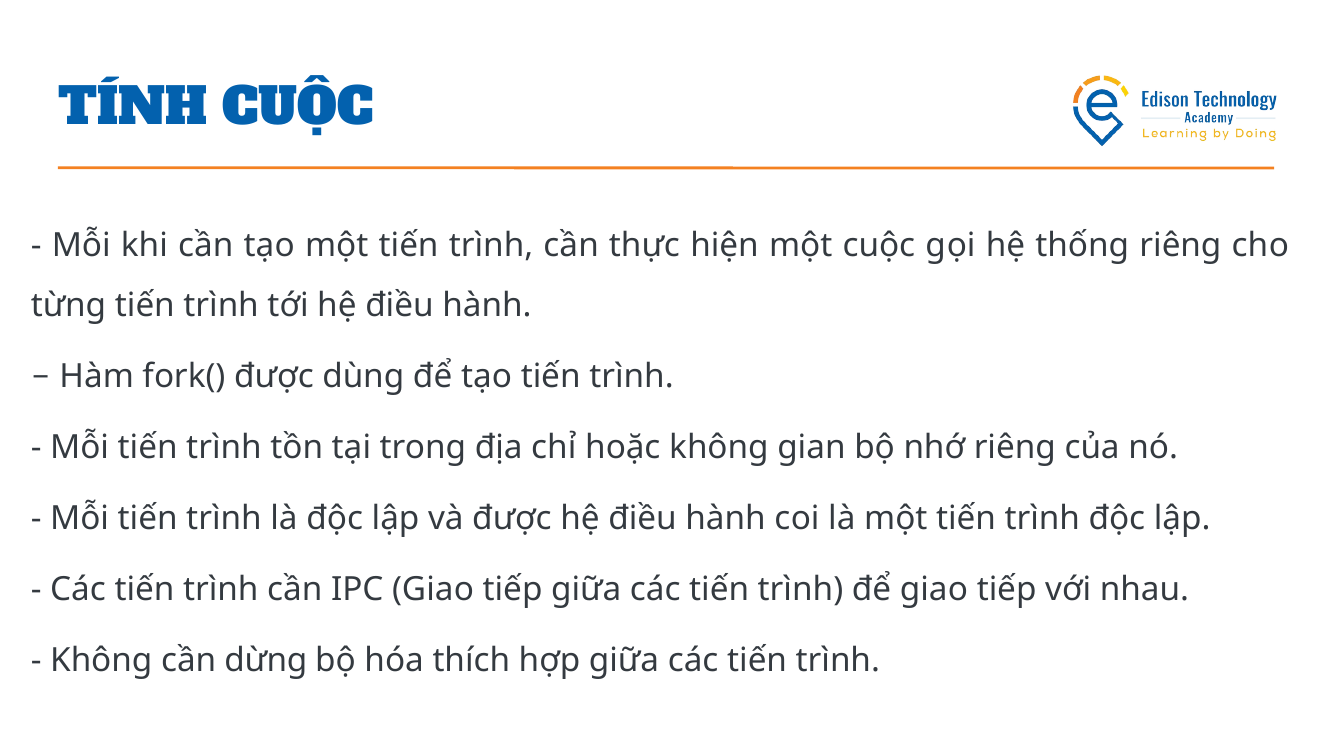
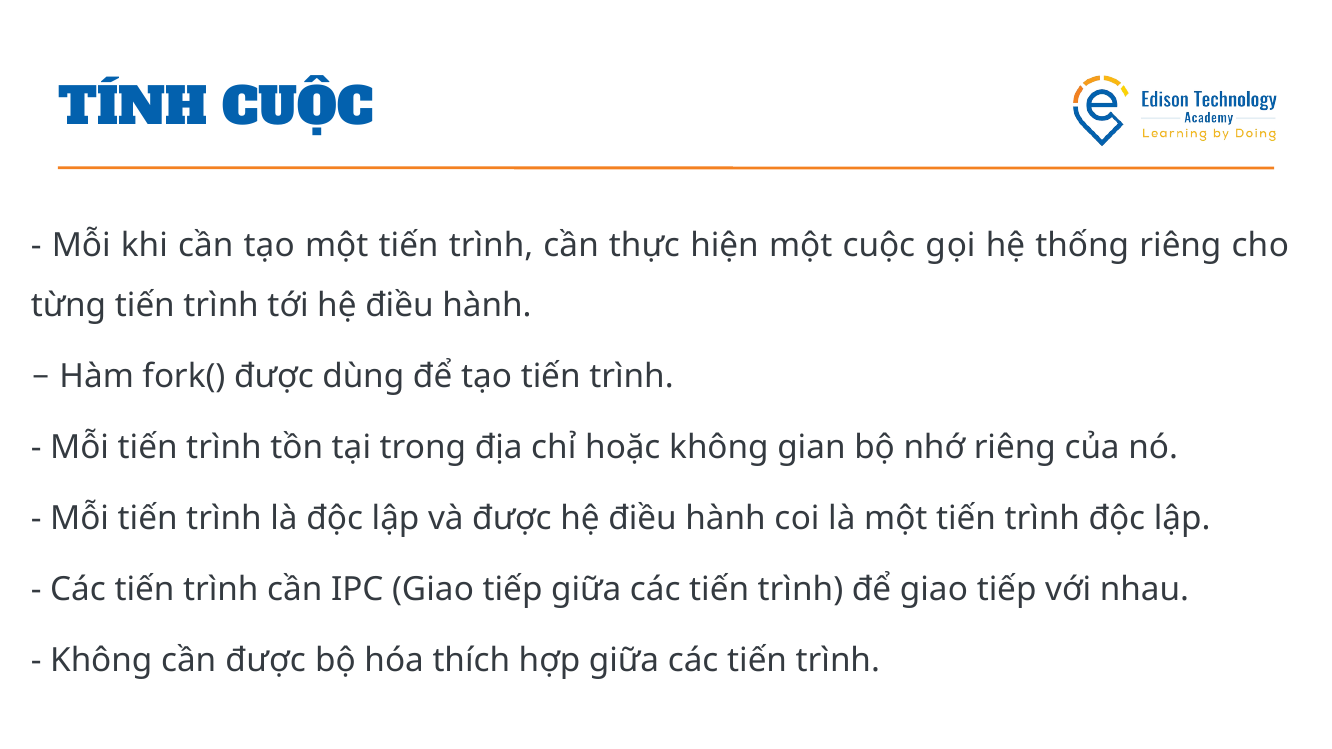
cần dừng: dừng -> được
